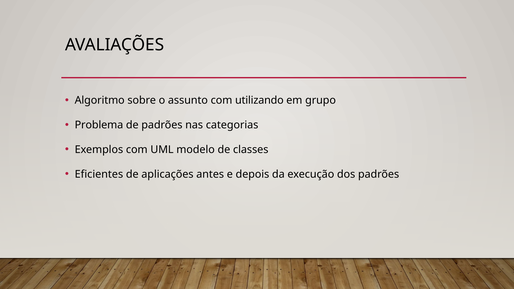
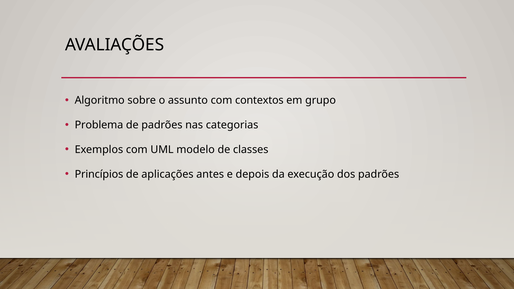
utilizando: utilizando -> contextos
Eficientes: Eficientes -> Princípios
